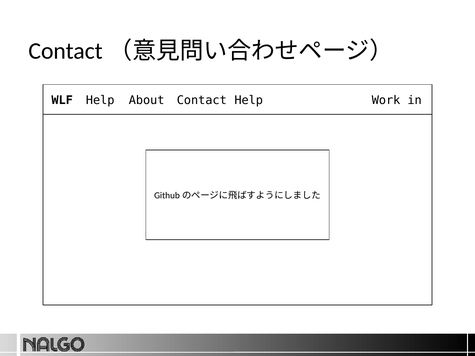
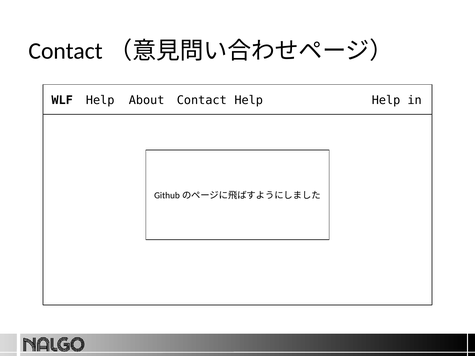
Contact Work: Work -> Help
